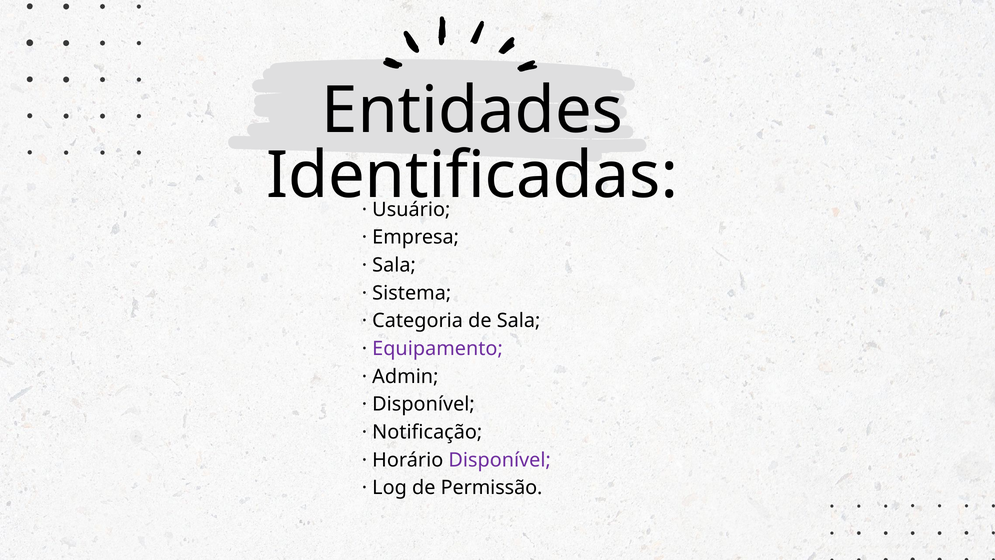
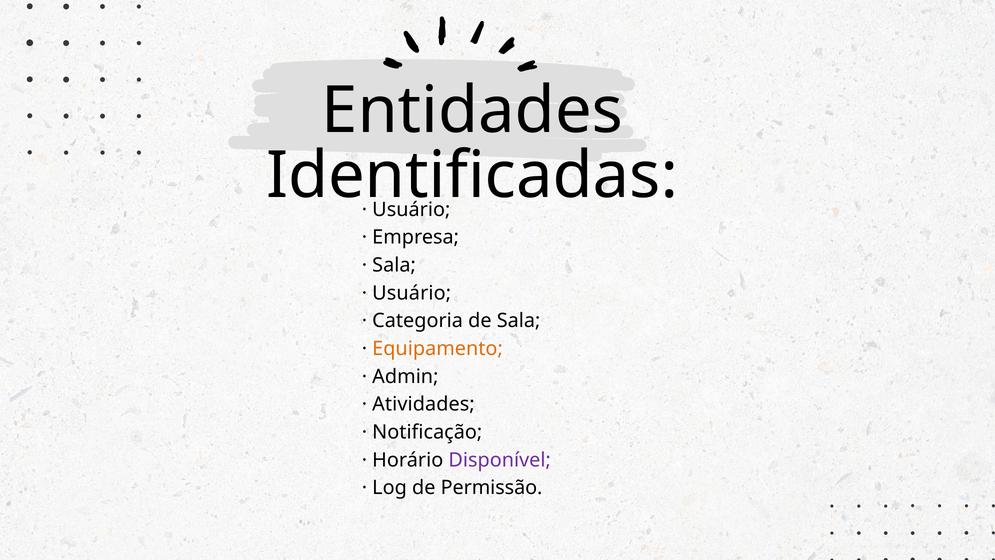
Sistema at (412, 293): Sistema -> Usuário
Equipamento colour: purple -> orange
Disponível at (424, 404): Disponível -> Atividades
